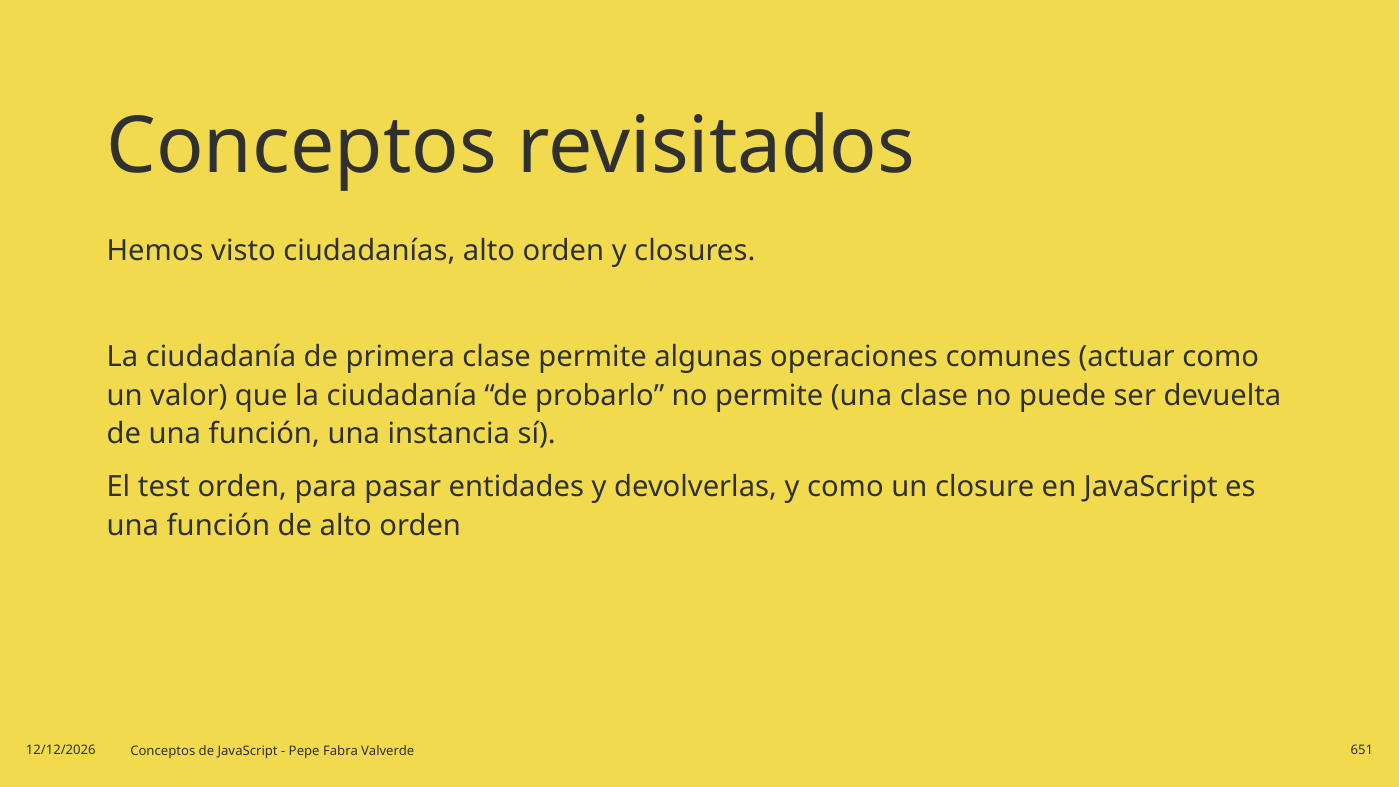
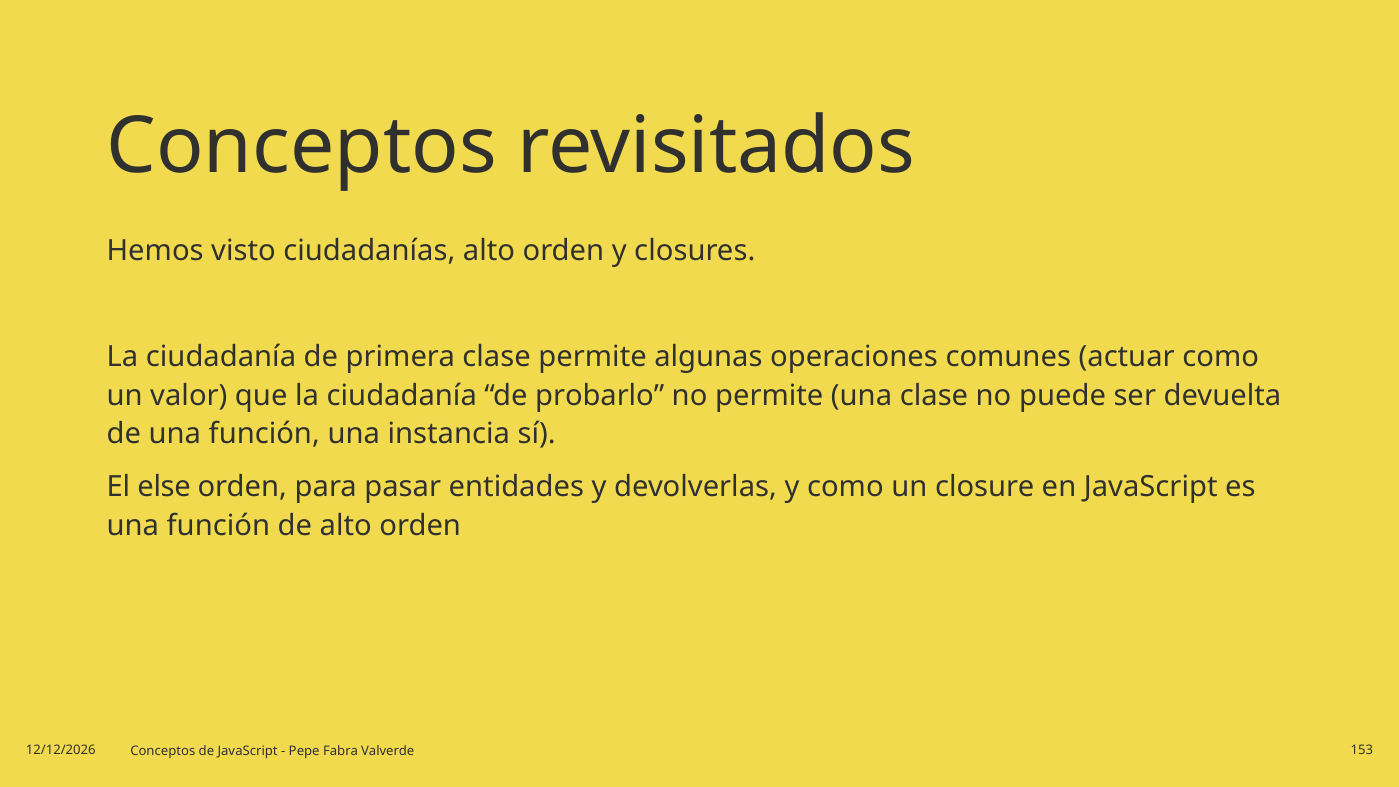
test: test -> else
651: 651 -> 153
